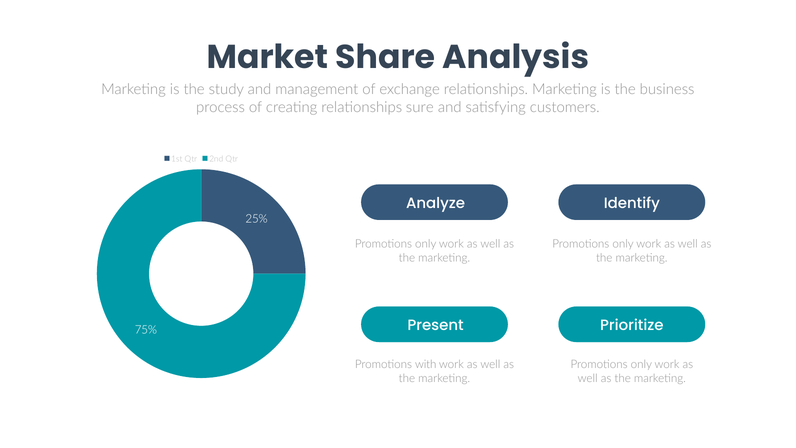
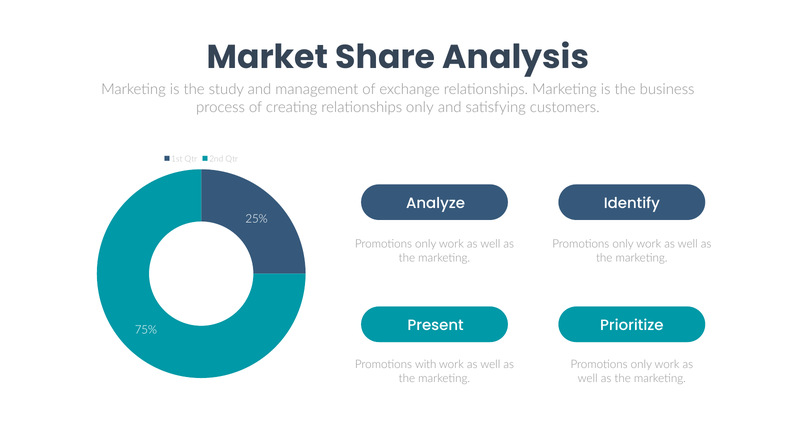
relationships sure: sure -> only
